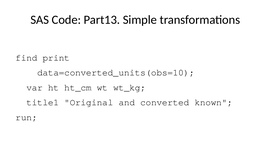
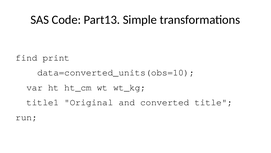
known: known -> title
